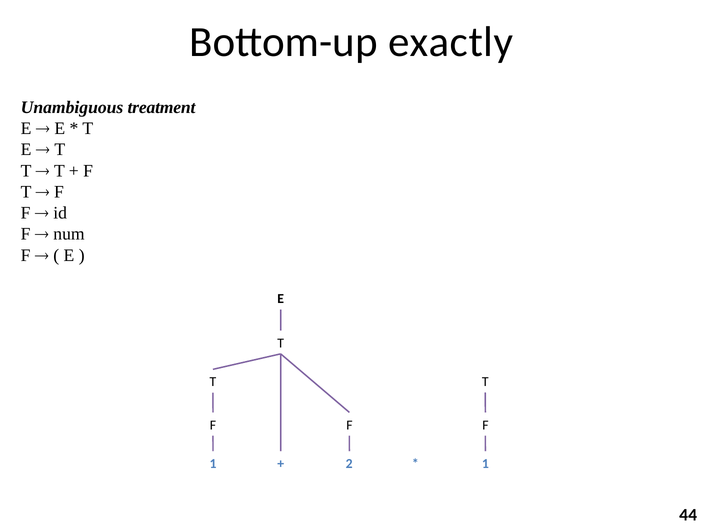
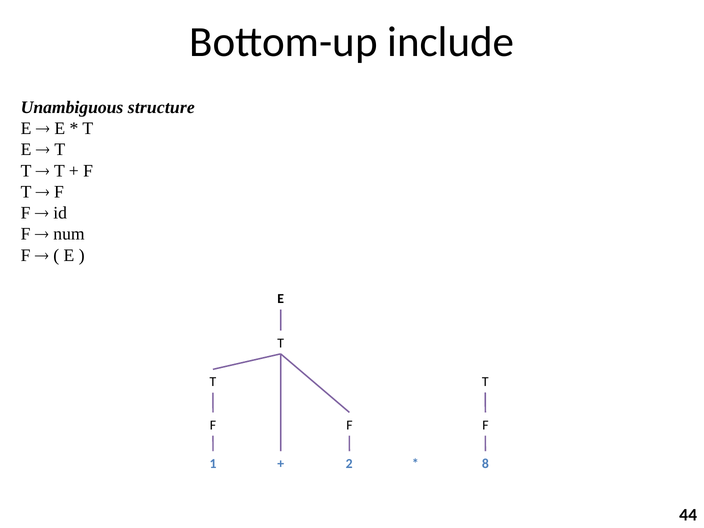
exactly: exactly -> include
treatment: treatment -> structure
1 at (485, 464): 1 -> 8
